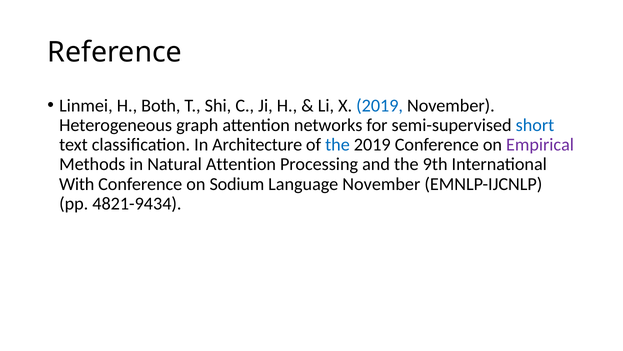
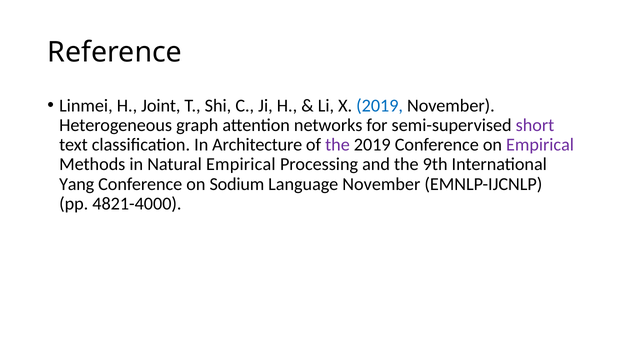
Both: Both -> Joint
short colour: blue -> purple
the at (337, 145) colour: blue -> purple
Natural Attention: Attention -> Empirical
With: With -> Yang
4821-9434: 4821-9434 -> 4821-4000
